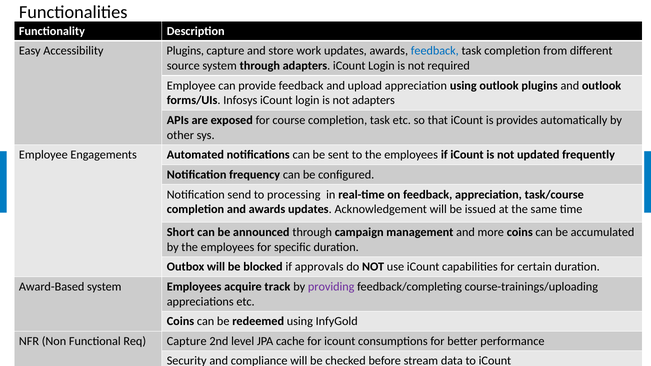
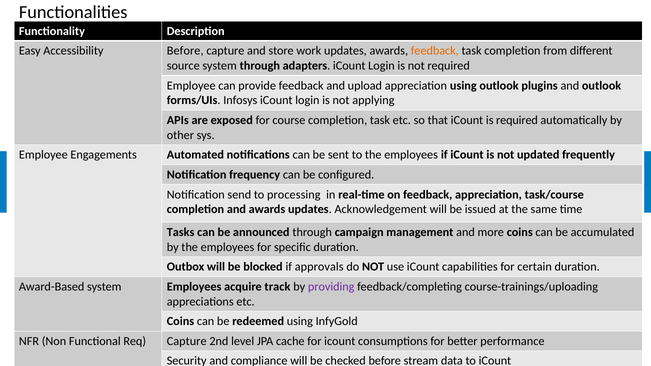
Accessibility Plugins: Plugins -> Before
feedback at (435, 51) colour: blue -> orange
not adapters: adapters -> applying
is provides: provides -> required
Short: Short -> Tasks
